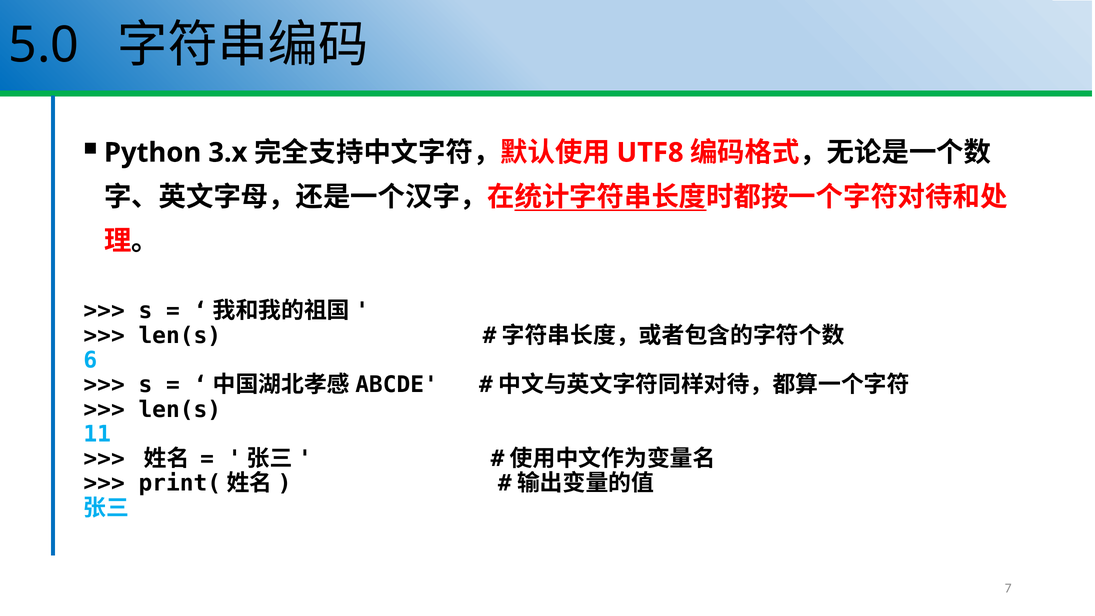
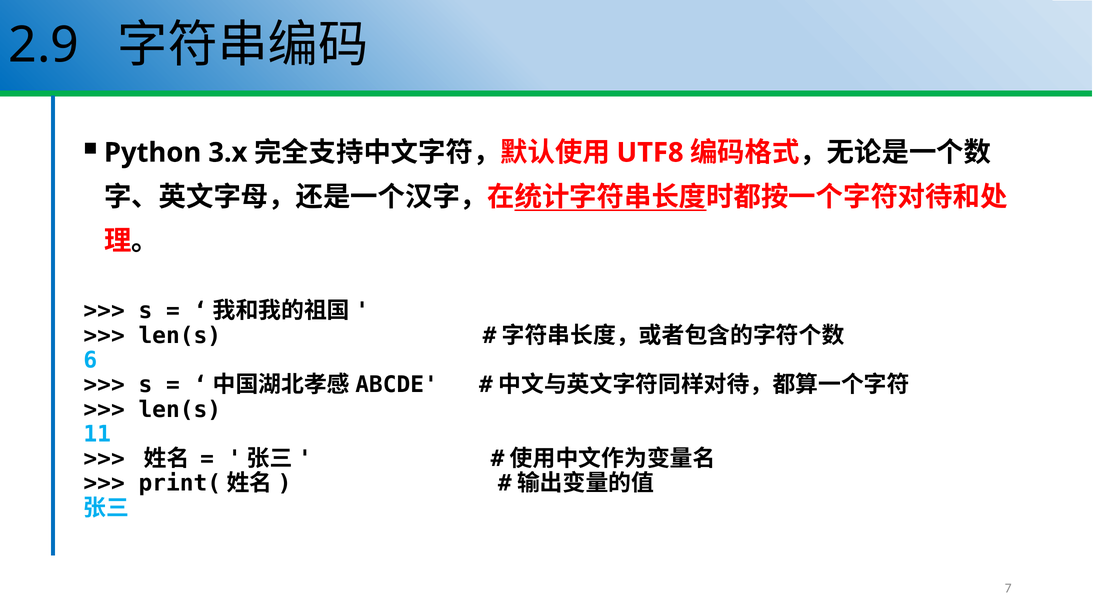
5.0: 5.0 -> 2.9
